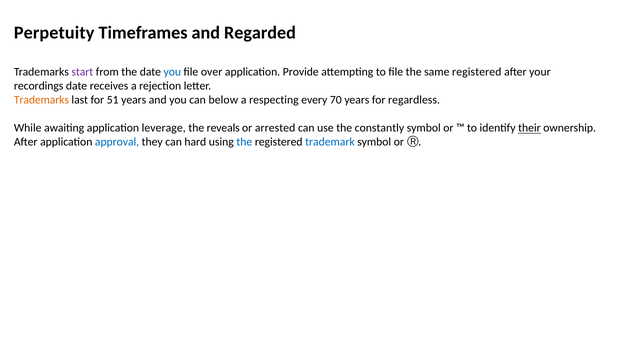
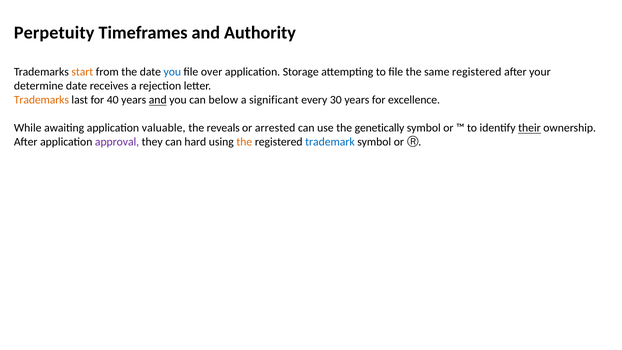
Regarded: Regarded -> Authority
start colour: purple -> orange
Provide: Provide -> Storage
recordings: recordings -> determine
51: 51 -> 40
and at (158, 100) underline: none -> present
respecting: respecting -> significant
70: 70 -> 30
regardless: regardless -> excellence
leverage: leverage -> valuable
constantly: constantly -> genetically
approval colour: blue -> purple
the at (244, 142) colour: blue -> orange
